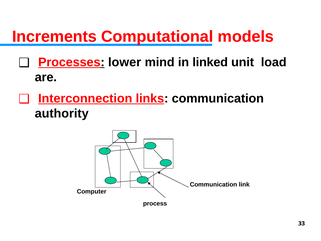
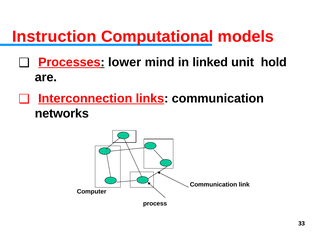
Increments: Increments -> Instruction
load: load -> hold
authority: authority -> networks
